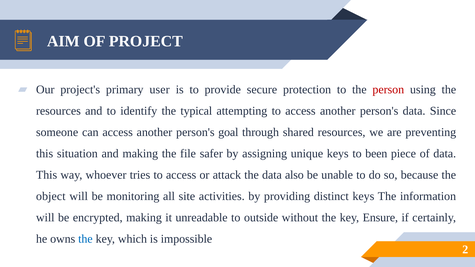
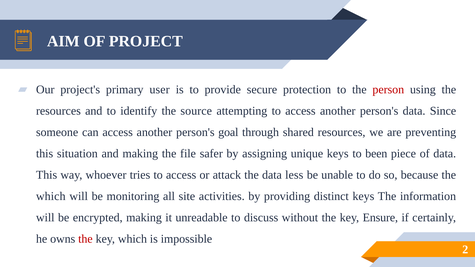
typical: typical -> source
also: also -> less
object at (51, 196): object -> which
outside: outside -> discuss
the at (85, 239) colour: blue -> red
